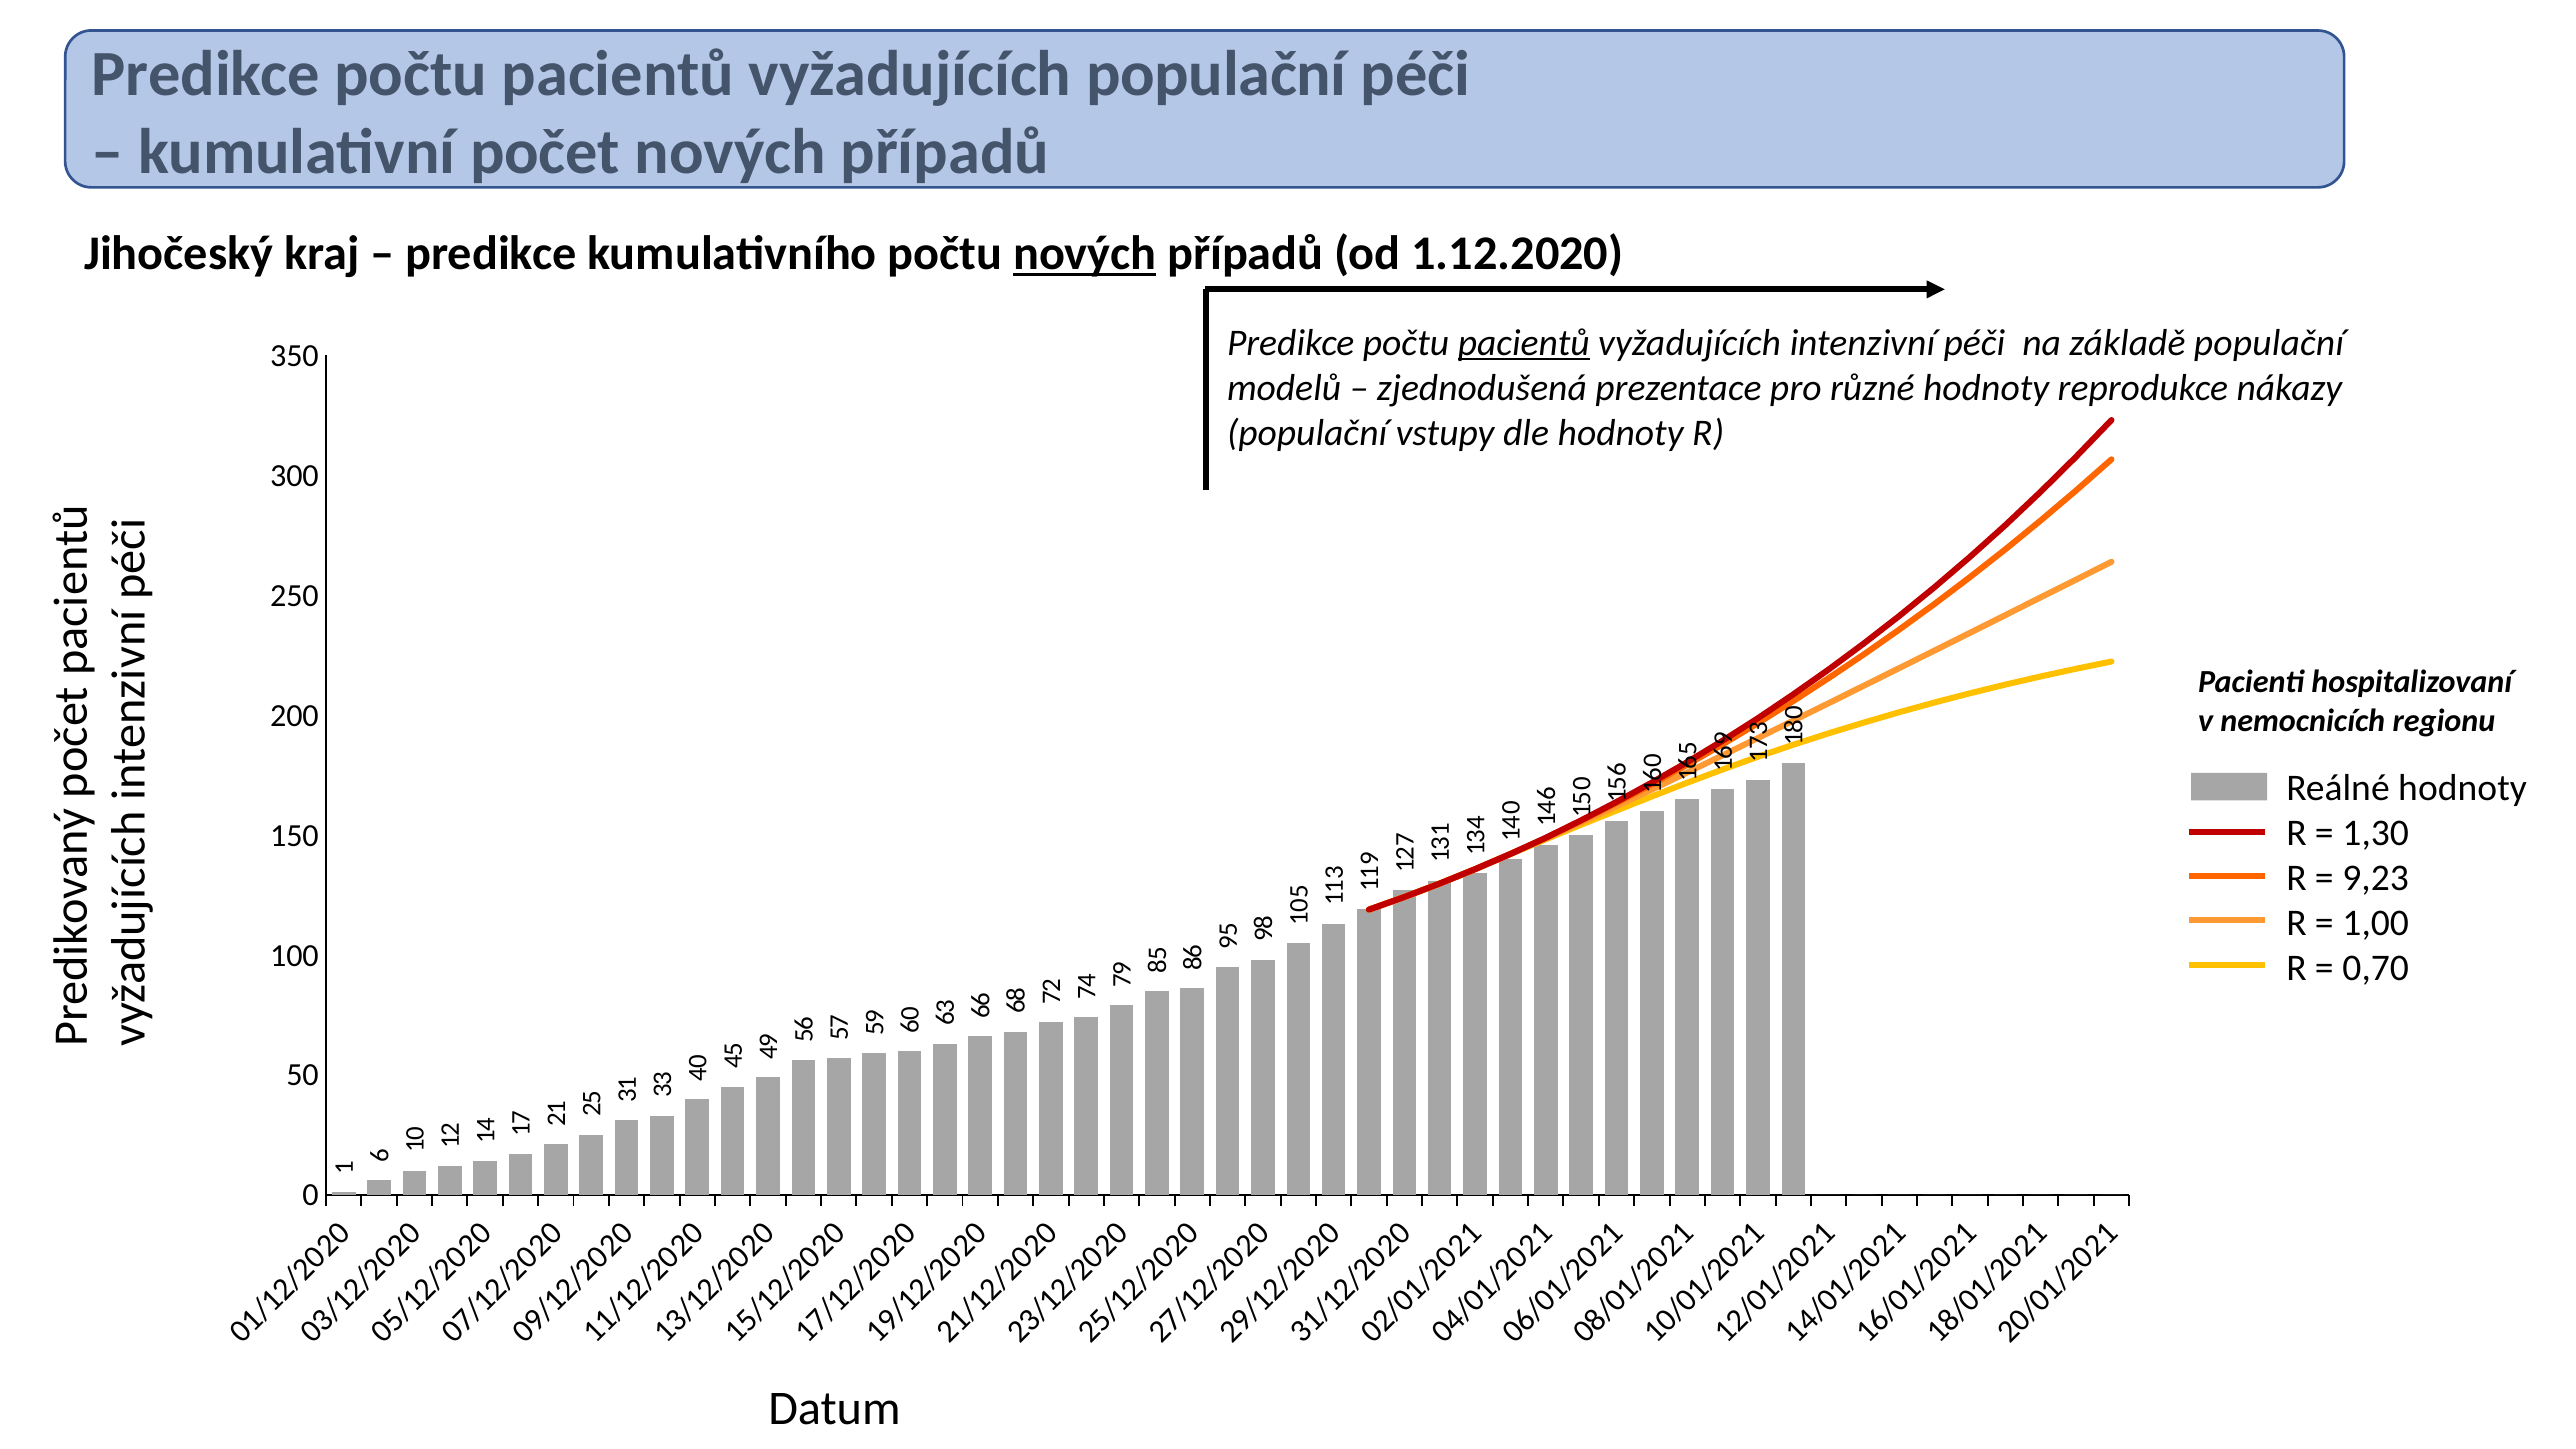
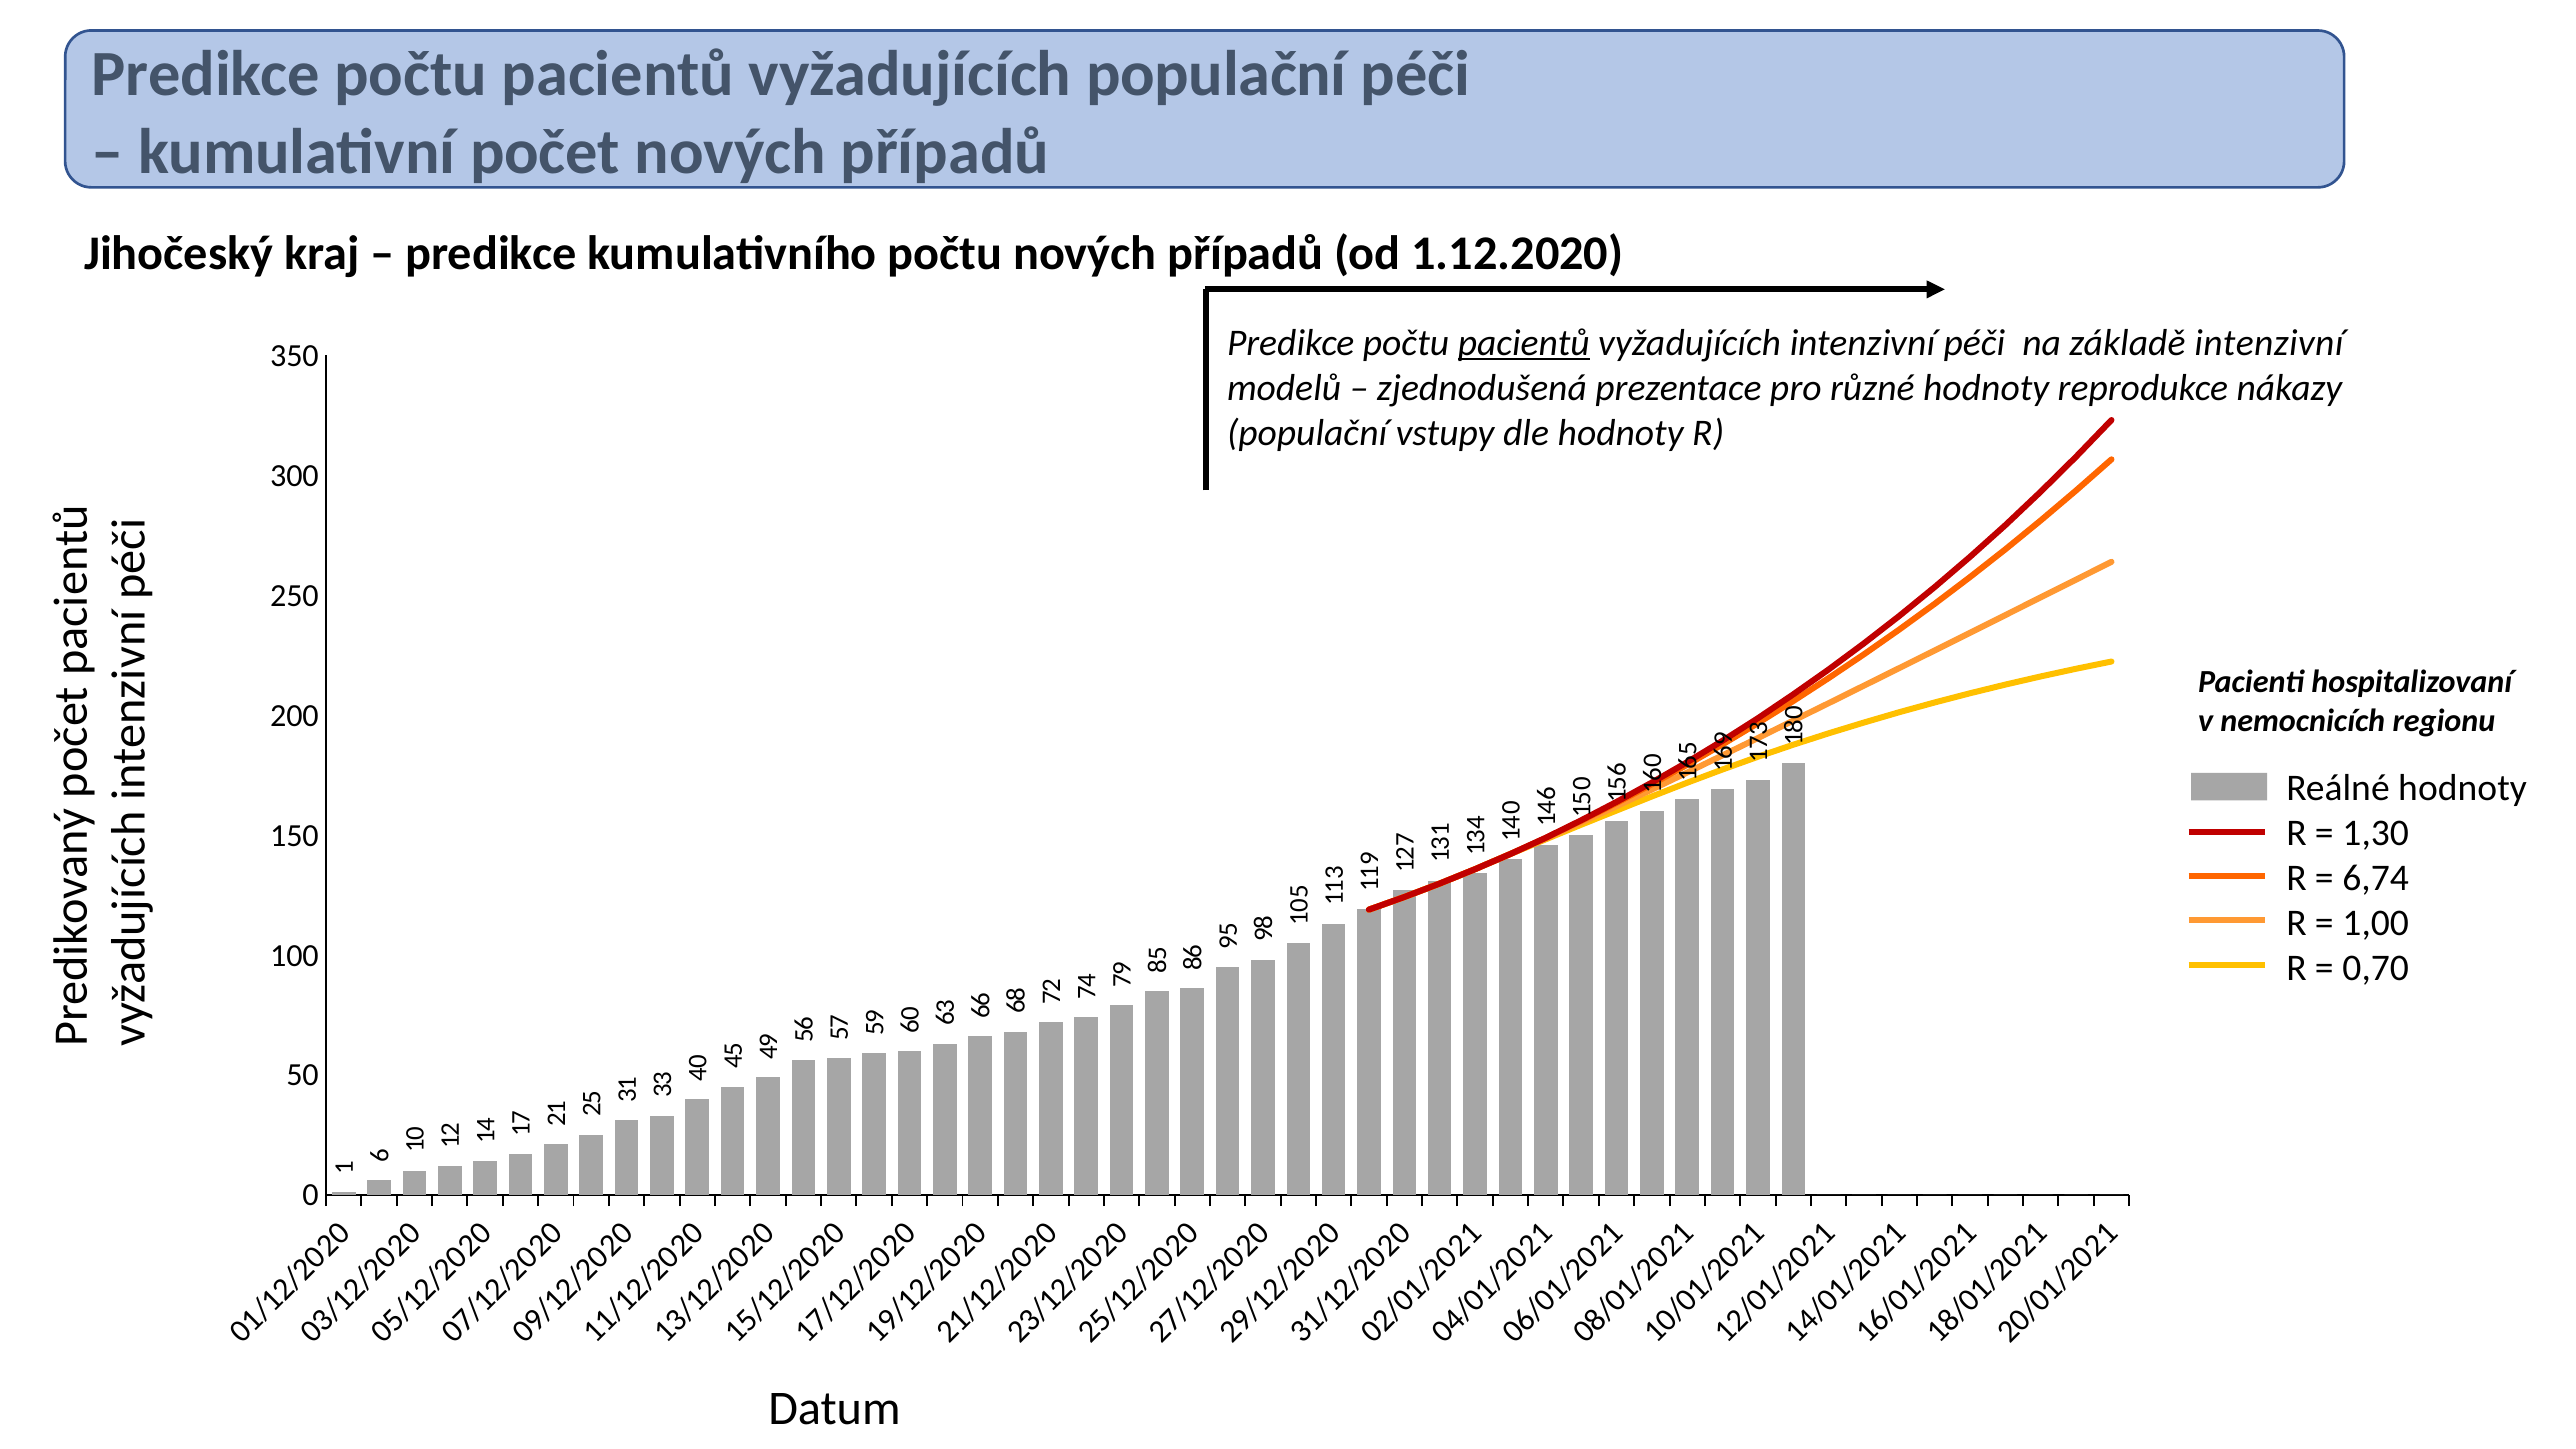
nových at (1085, 254) underline: present -> none
základě populační: populační -> intenzivní
9,23: 9,23 -> 6,74
